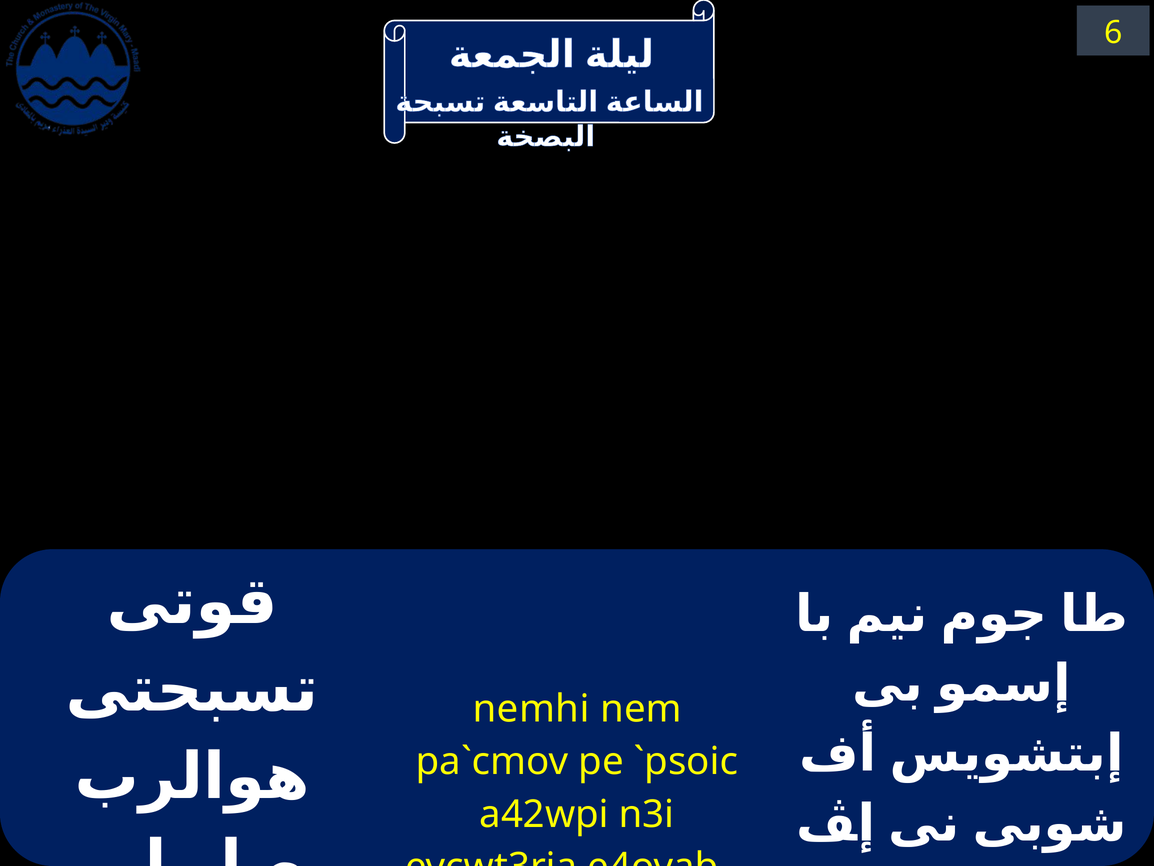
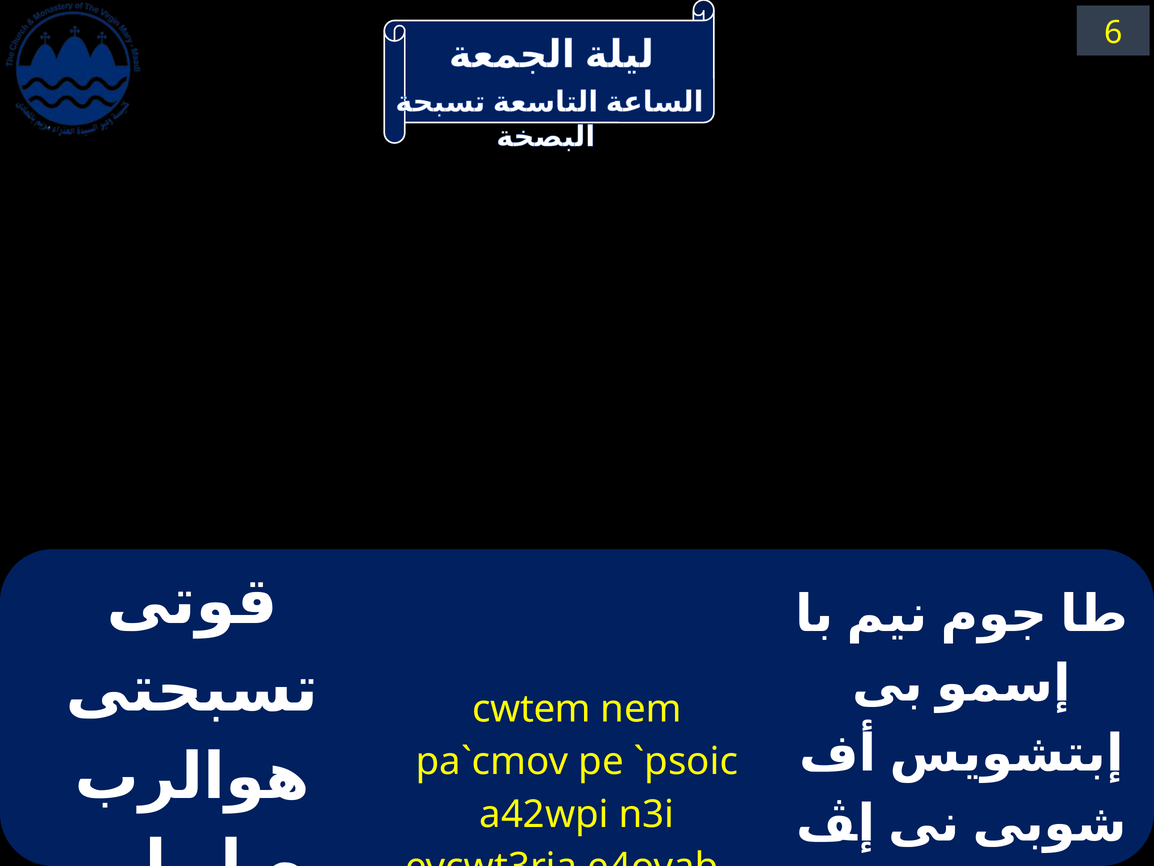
nemhi: nemhi -> cwtem
